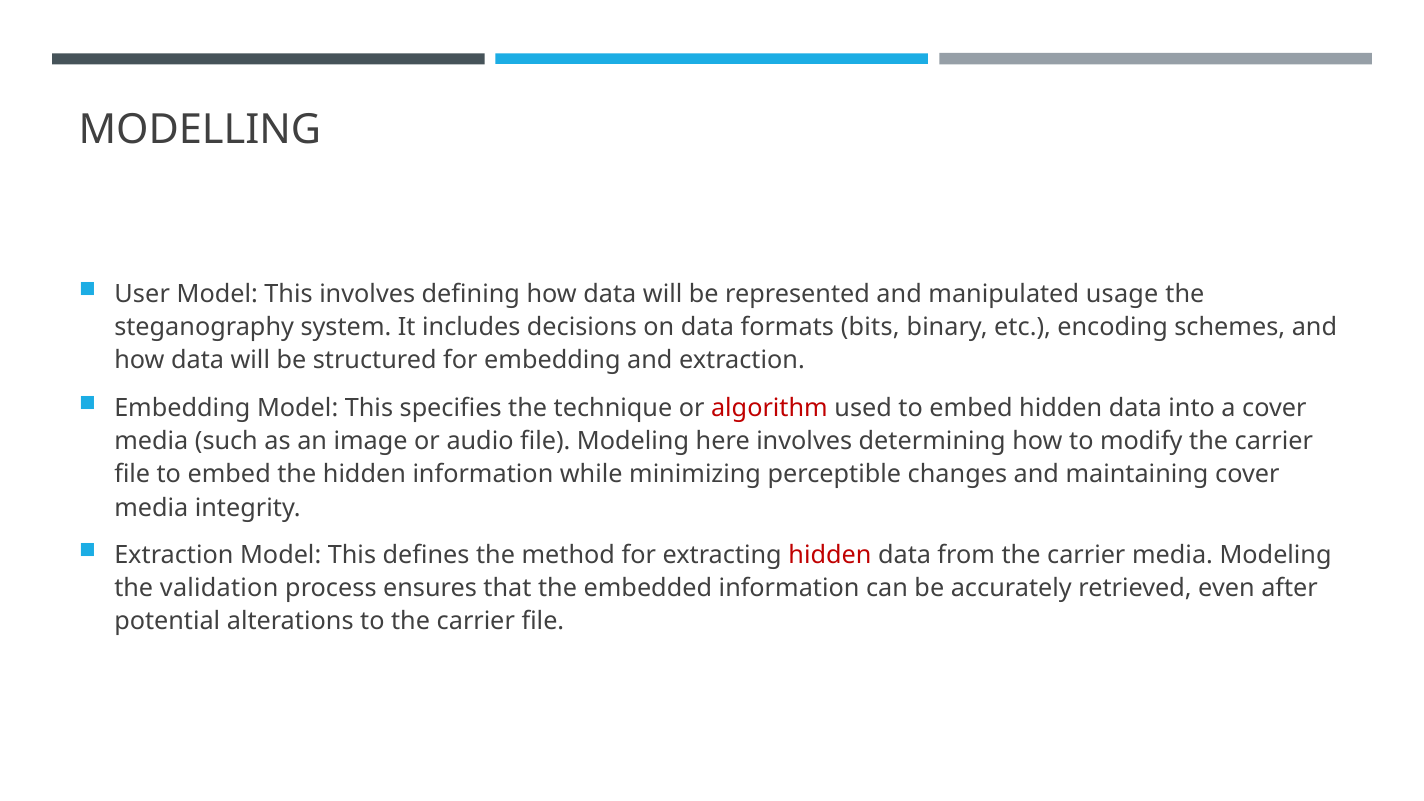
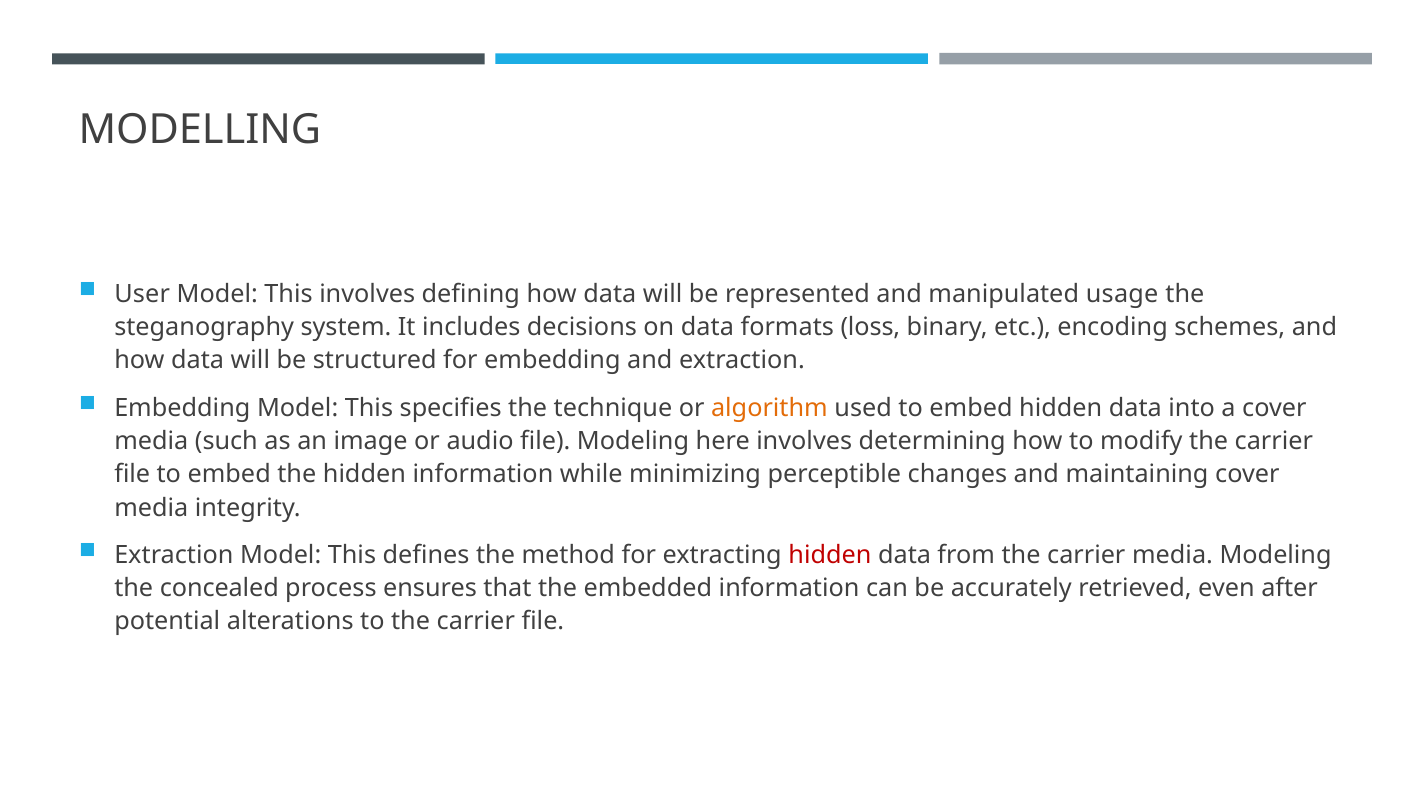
bits: bits -> loss
algorithm colour: red -> orange
validation: validation -> concealed
